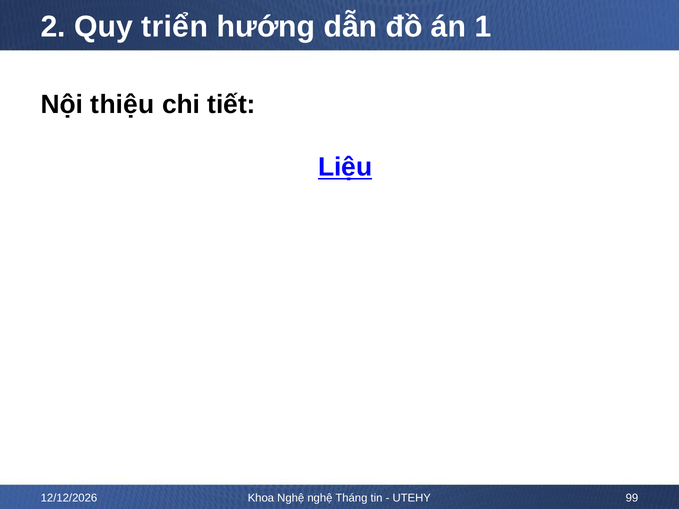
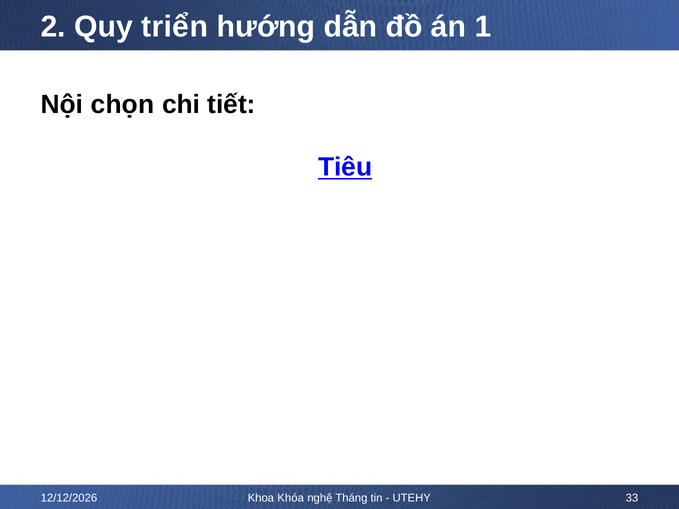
thiệu: thiệu -> chọn
Liệu: Liệu -> Tiêu
Khoa Nghệ: Nghệ -> Khóa
99: 99 -> 33
